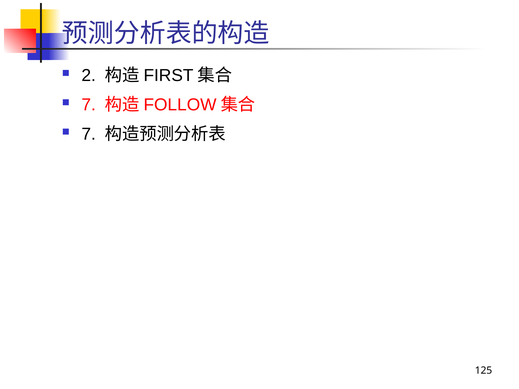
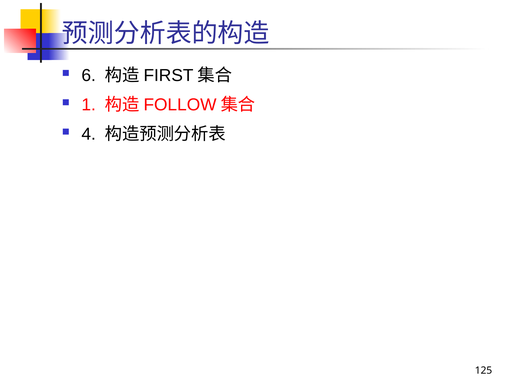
2: 2 -> 6
7 at (89, 105): 7 -> 1
7 at (89, 134): 7 -> 4
